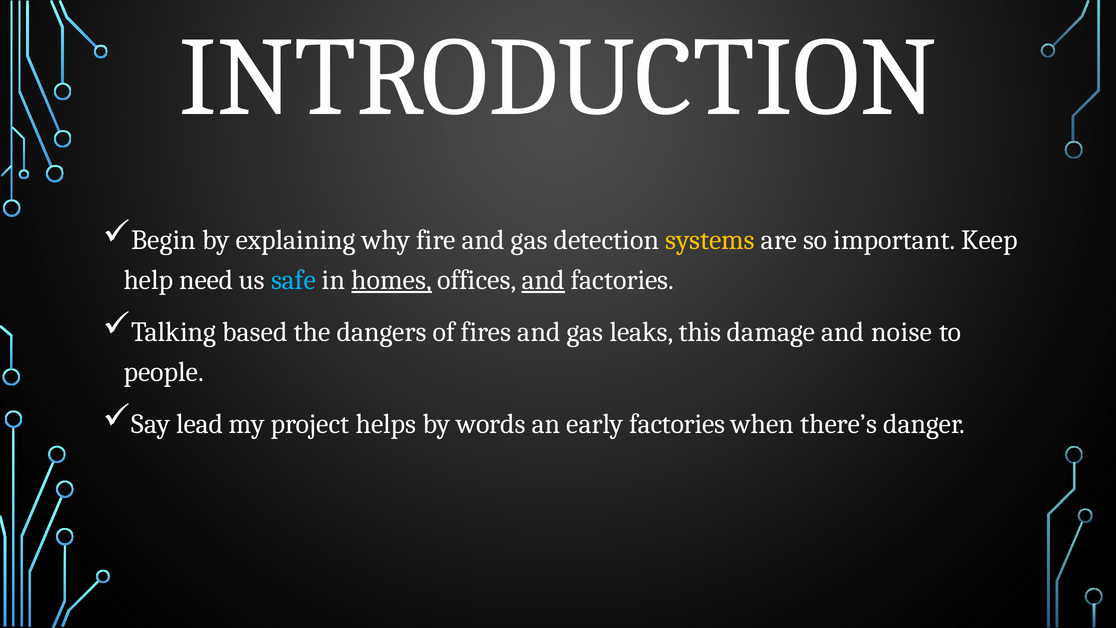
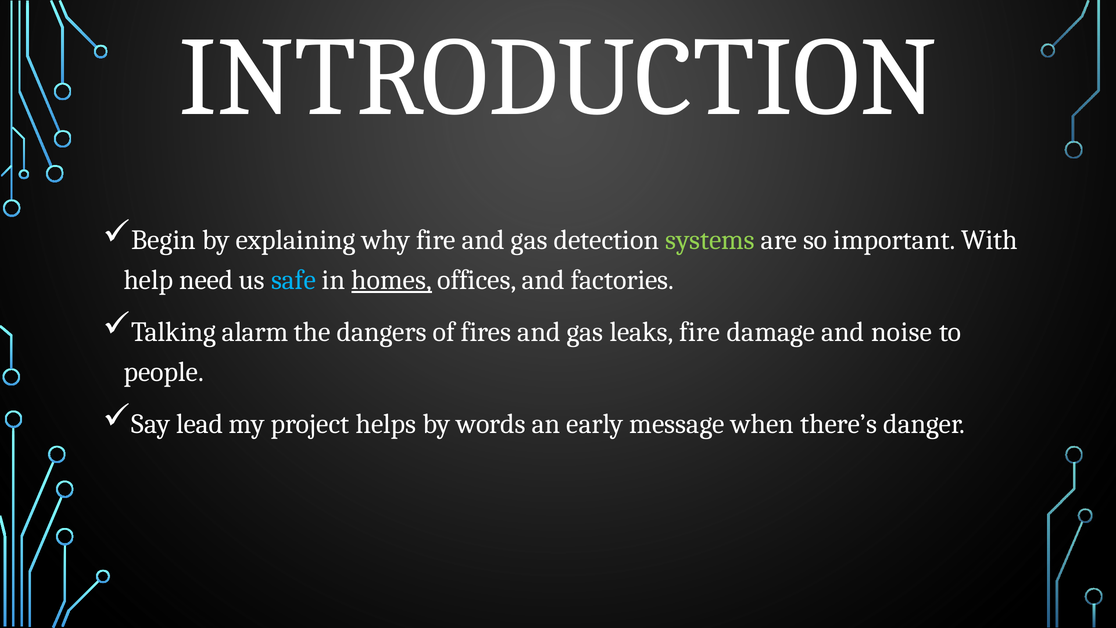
systems colour: yellow -> light green
Keep: Keep -> With
and at (543, 280) underline: present -> none
based: based -> alarm
leaks this: this -> fire
early factories: factories -> message
